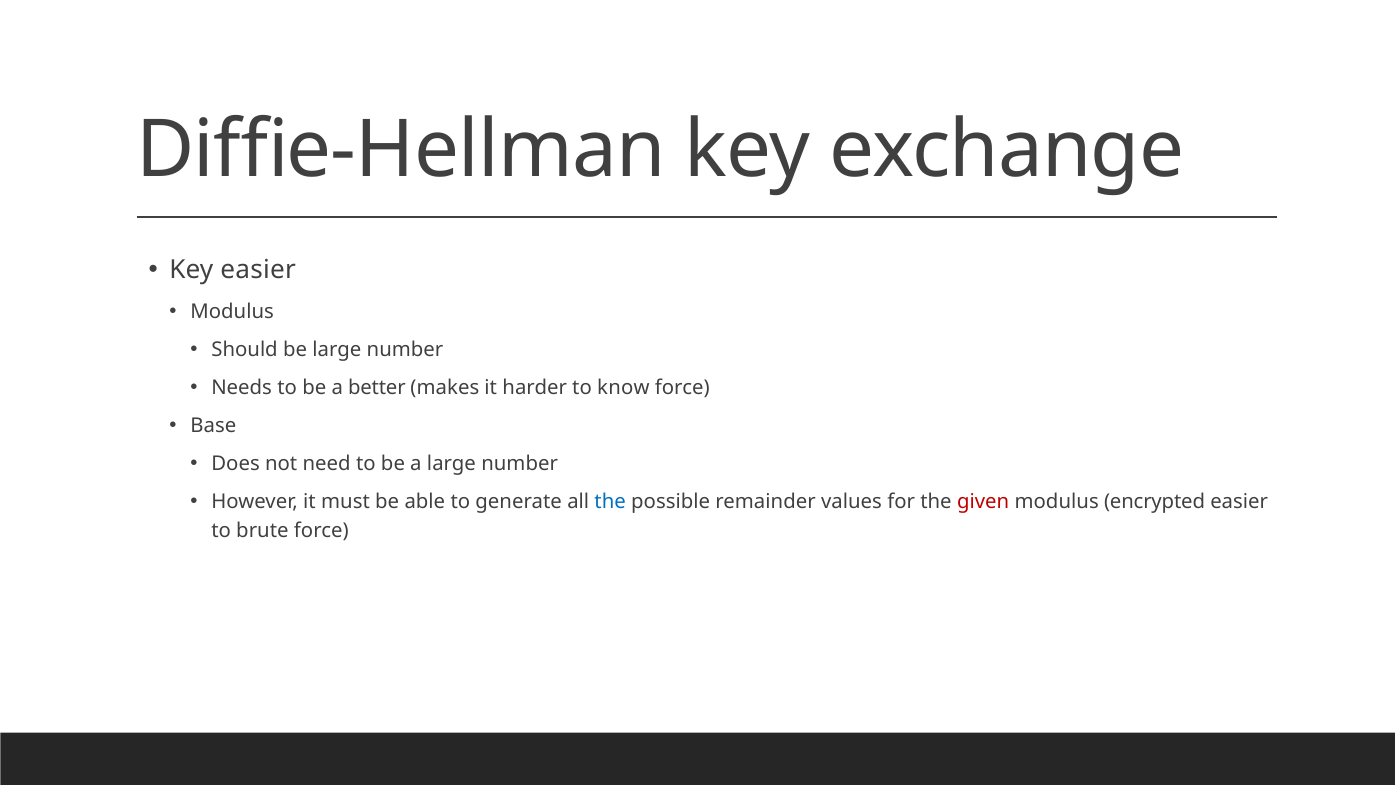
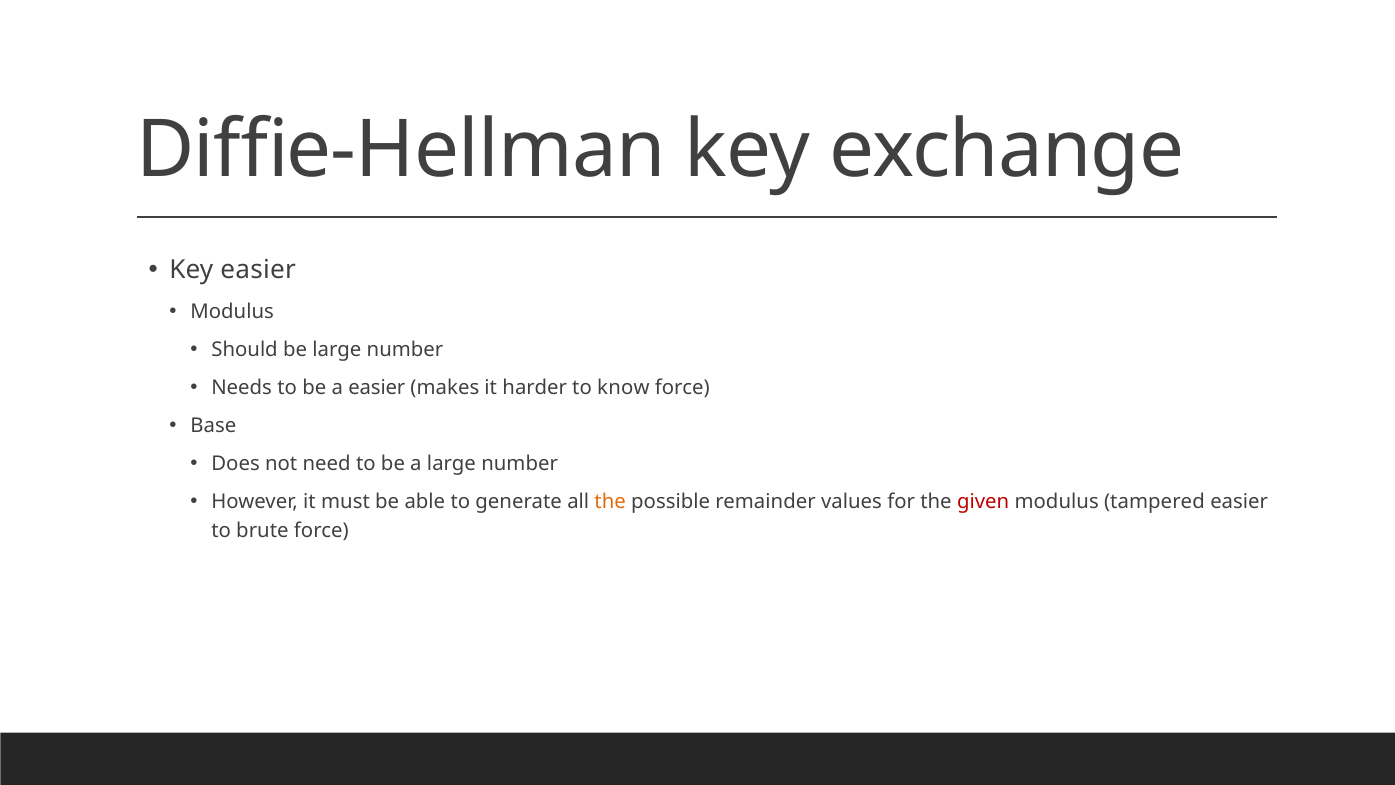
a better: better -> easier
the at (610, 502) colour: blue -> orange
encrypted: encrypted -> tampered
